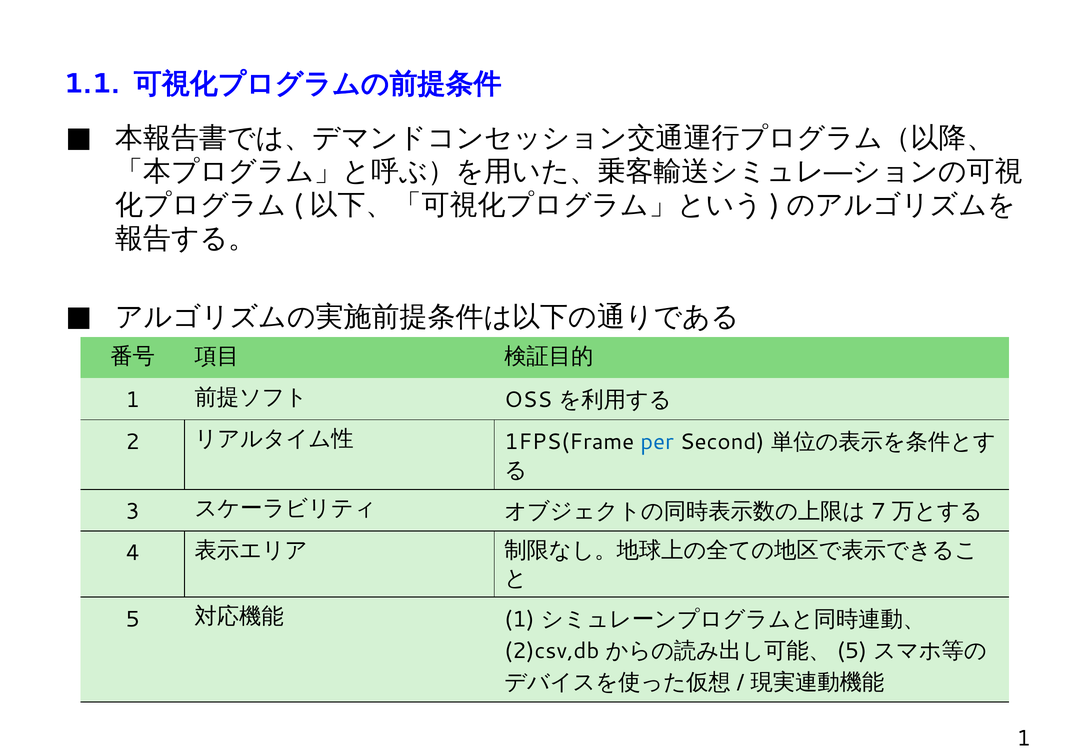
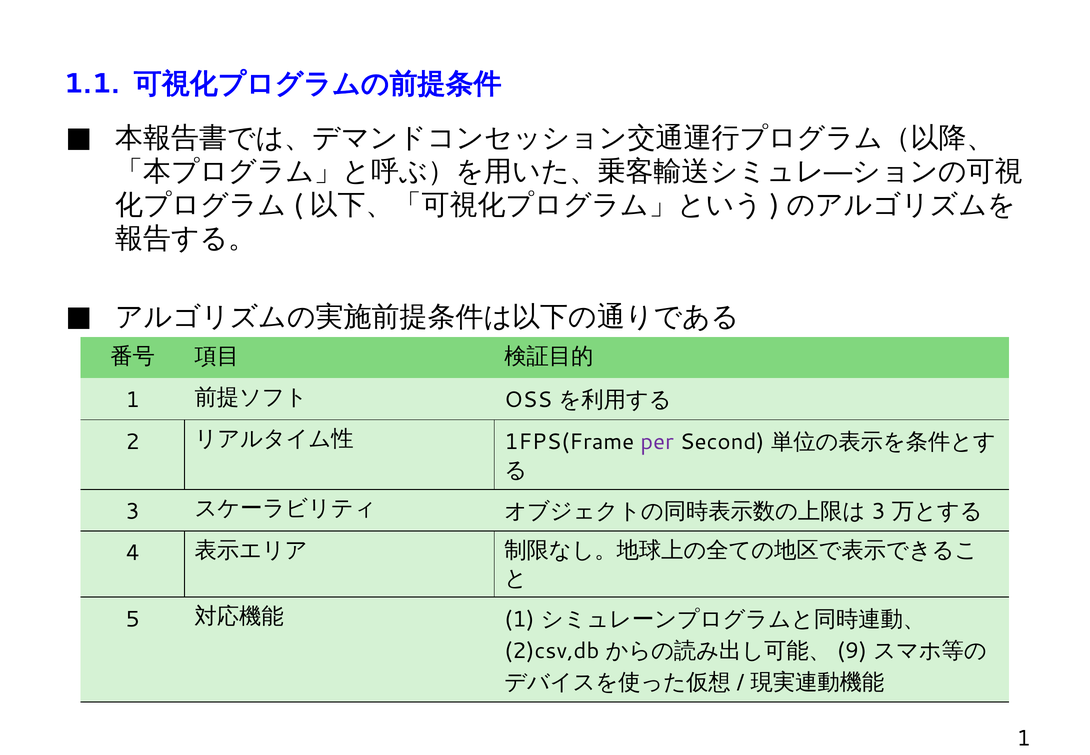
per colour: blue -> purple
7 at (879, 511): 7 -> 3
5 at (852, 650): 5 -> 9
